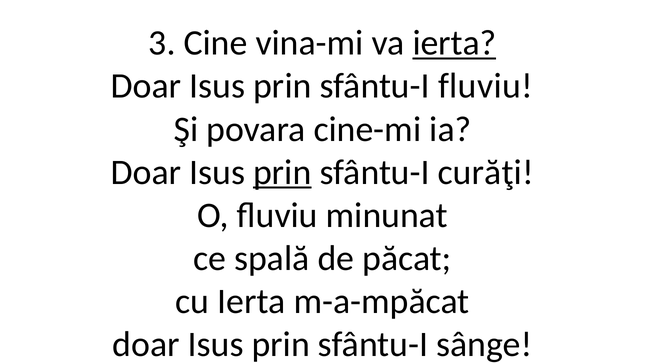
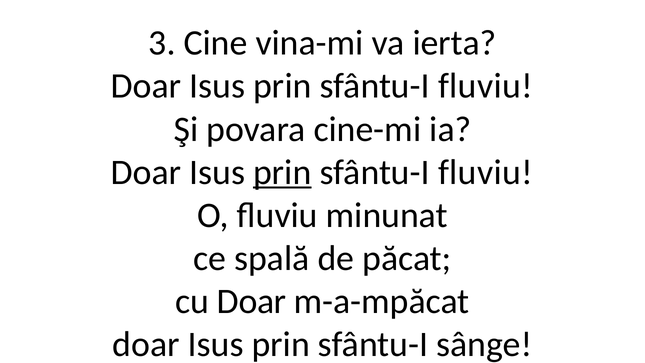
ierta at (454, 43) underline: present -> none
curăţi at (486, 172): curăţi -> fluviu
cu Ierta: Ierta -> Doar
